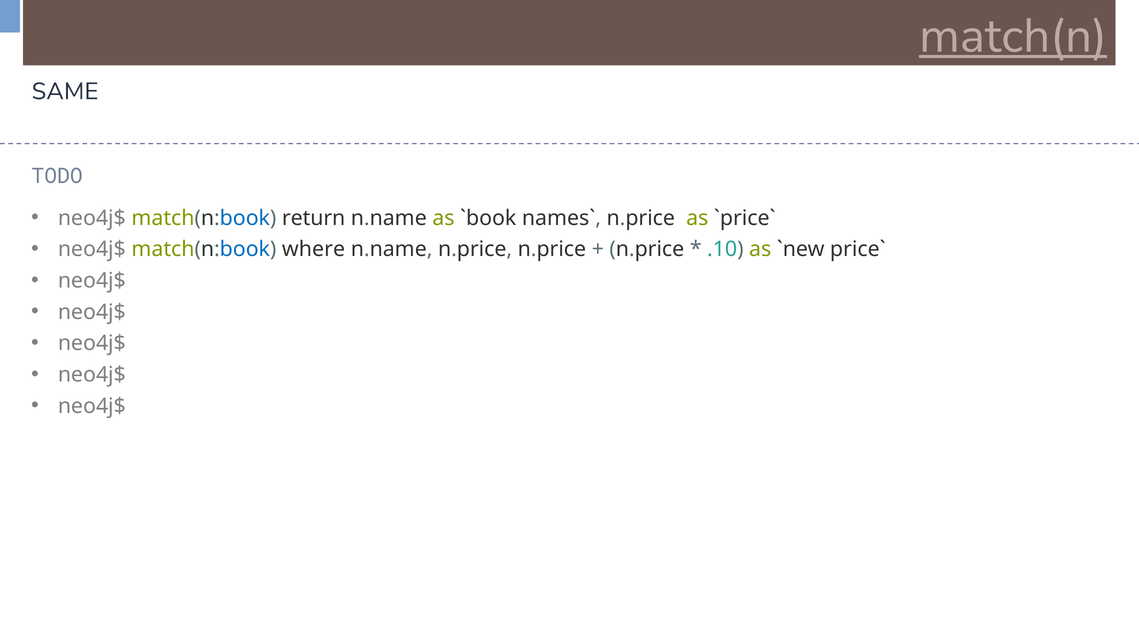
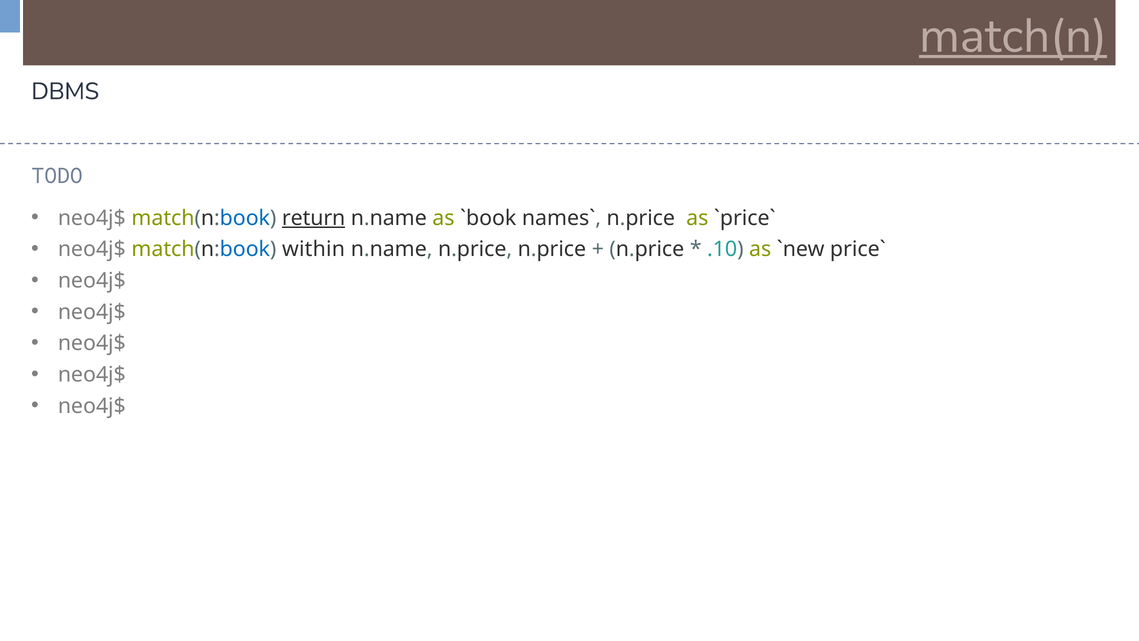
SAME: SAME -> DBMS
return underline: none -> present
where: where -> within
